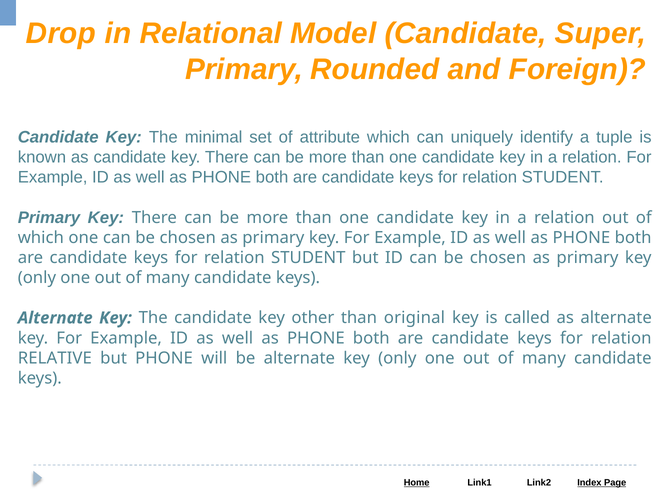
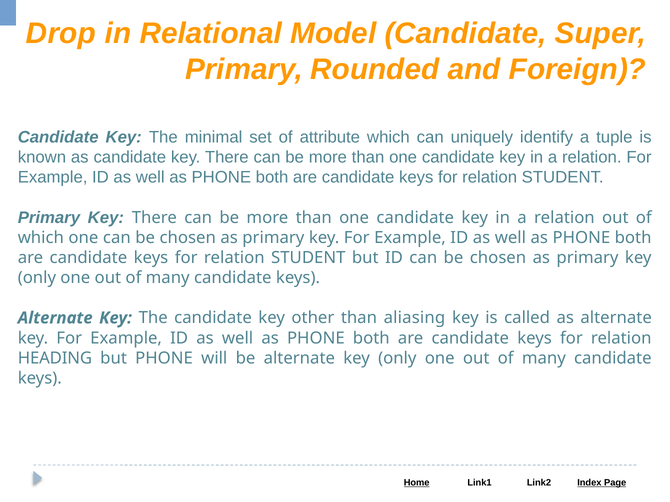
original: original -> aliasing
RELATIVE: RELATIVE -> HEADING
